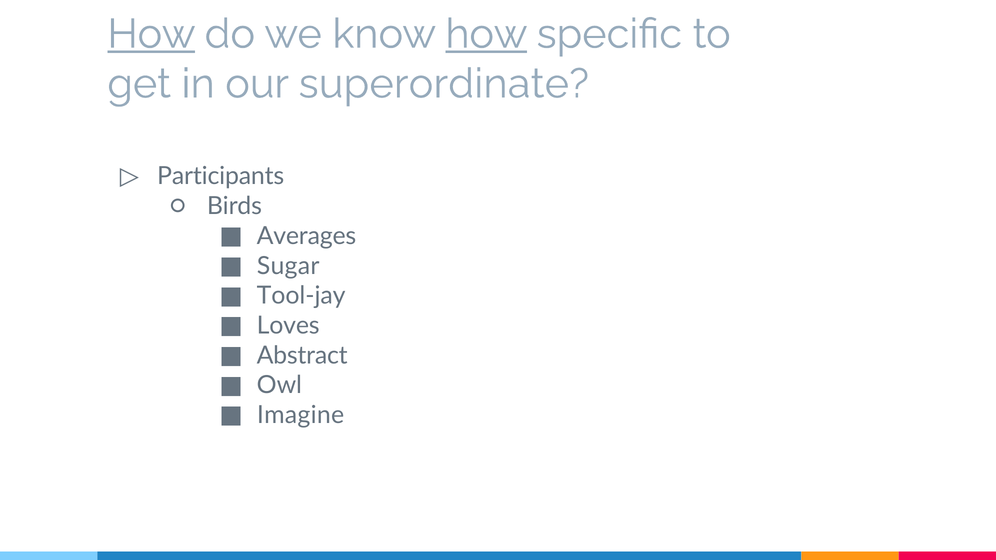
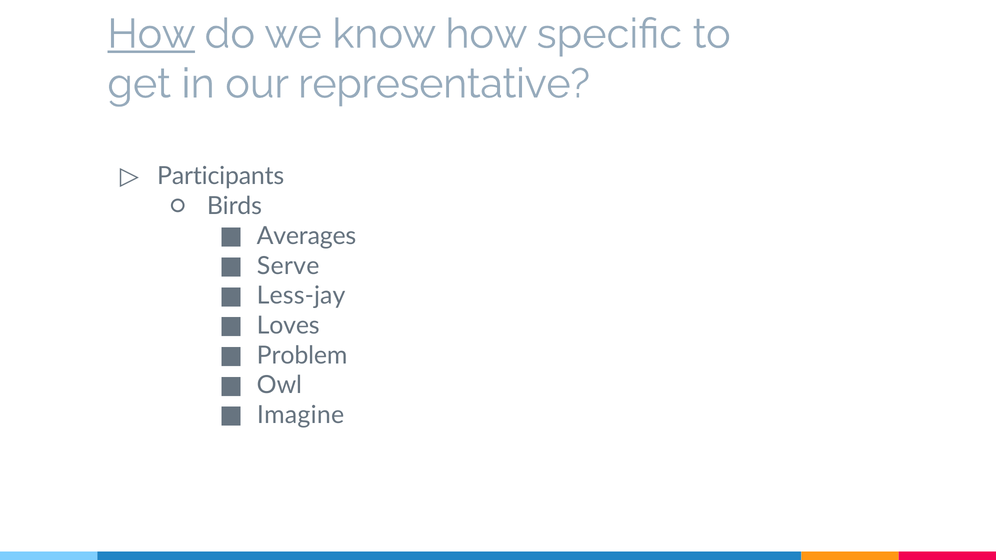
how at (486, 34) underline: present -> none
superordinate: superordinate -> representative
Sugar: Sugar -> Serve
Tool-jay: Tool-jay -> Less-jay
Abstract: Abstract -> Problem
